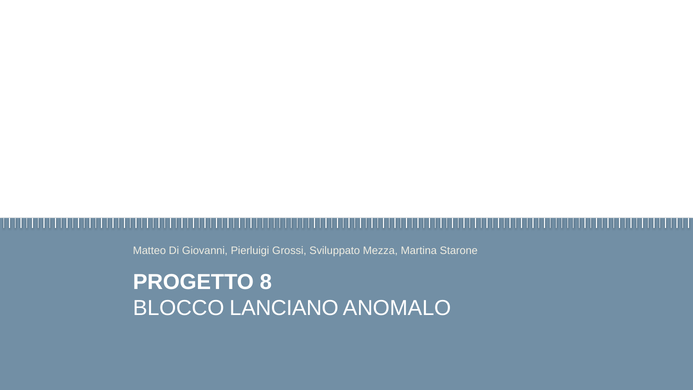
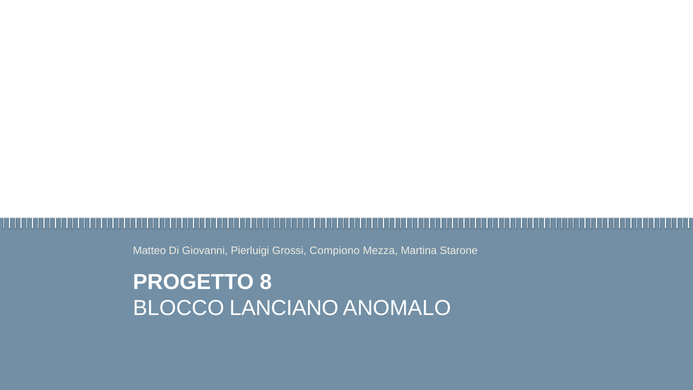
Sviluppato: Sviluppato -> Compiono
